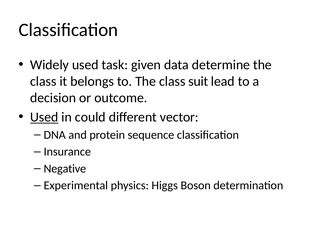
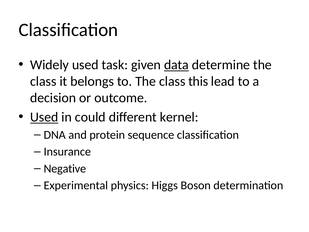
data underline: none -> present
suit: suit -> this
vector: vector -> kernel
